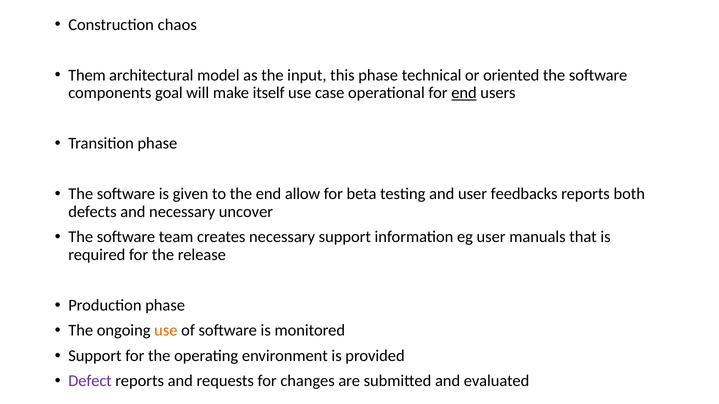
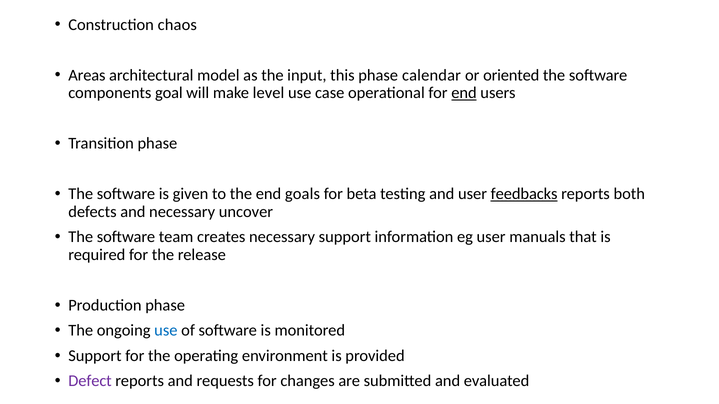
Them: Them -> Areas
technical: technical -> calendar
itself: itself -> level
allow: allow -> goals
feedbacks underline: none -> present
use at (166, 331) colour: orange -> blue
